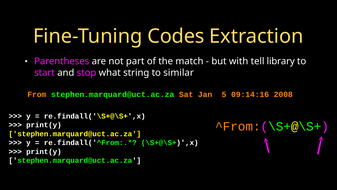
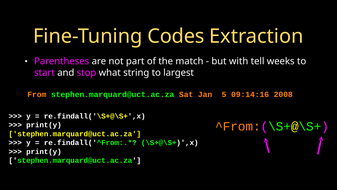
library: library -> weeks
similar: similar -> largest
